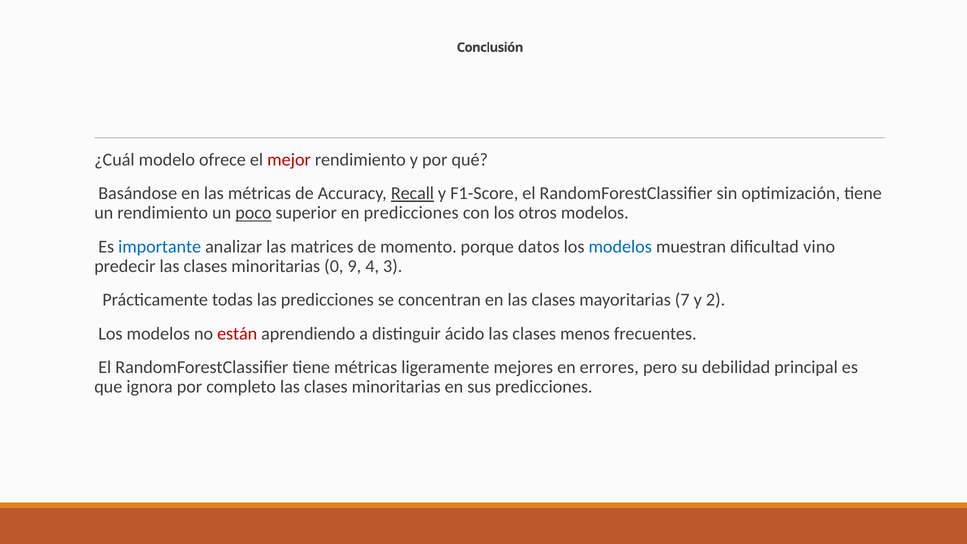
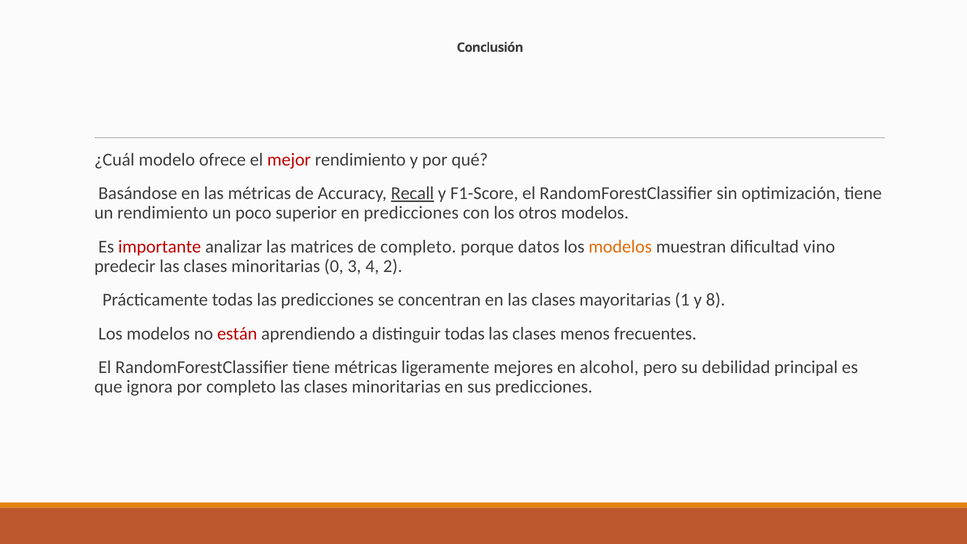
poco underline: present -> none
importante colour: blue -> red
de momento: momento -> completo
modelos at (620, 247) colour: blue -> orange
9: 9 -> 3
3: 3 -> 2
7: 7 -> 1
2: 2 -> 8
distinguir ácido: ácido -> todas
errores: errores -> alcohol
